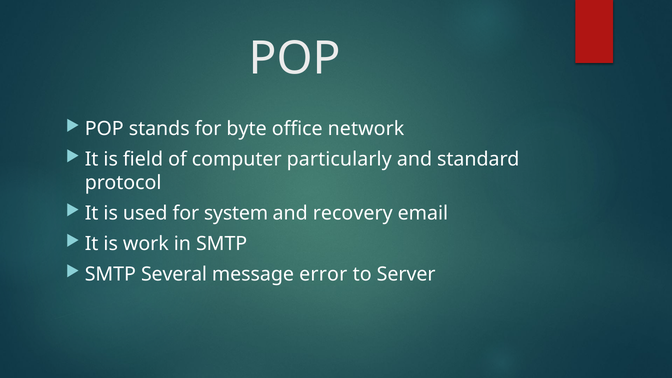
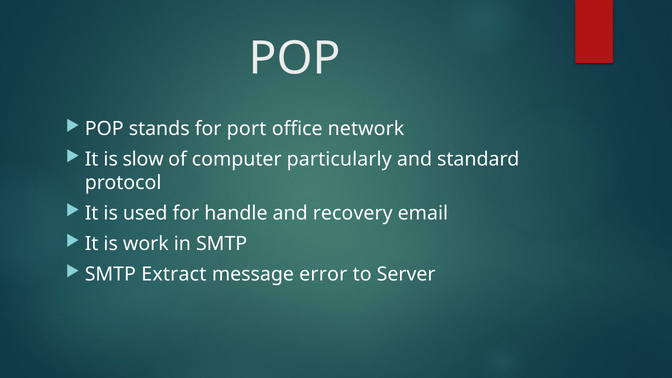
byte: byte -> port
field: field -> slow
system: system -> handle
Several: Several -> Extract
